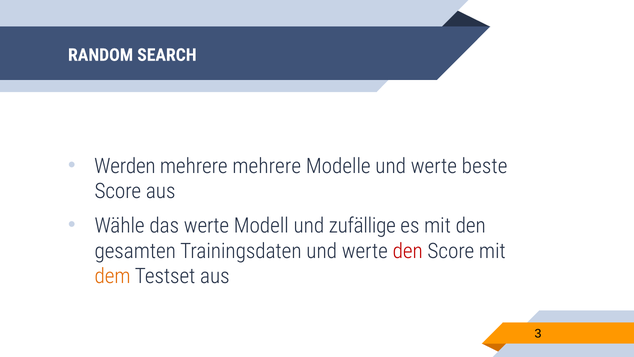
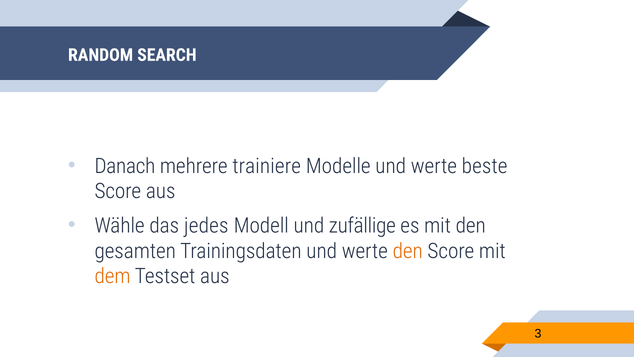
Werden: Werden -> Danach
mehrere mehrere: mehrere -> trainiere
das werte: werte -> jedes
den at (408, 251) colour: red -> orange
